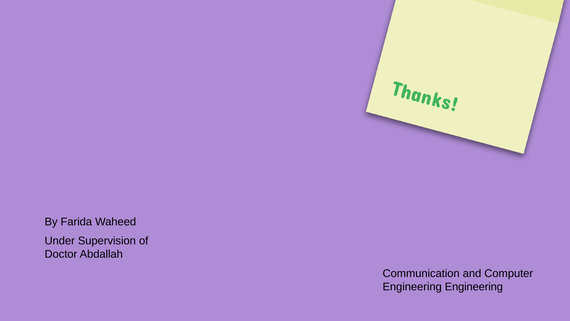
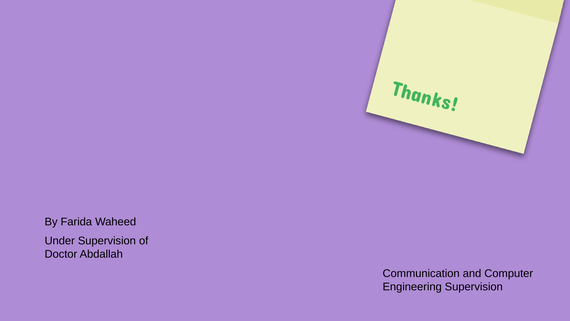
Engineering Engineering: Engineering -> Supervision
